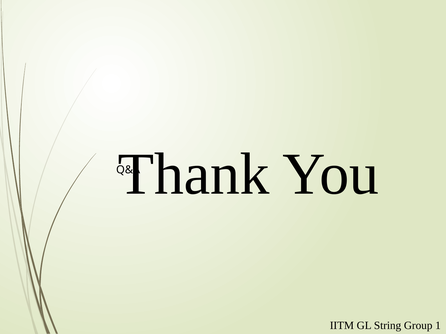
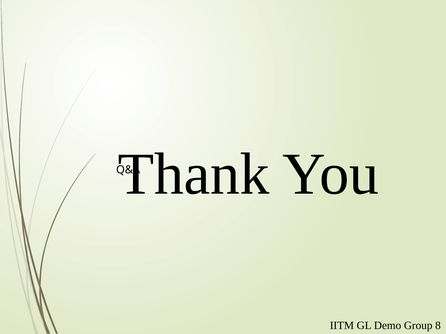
String: String -> Demo
1: 1 -> 8
